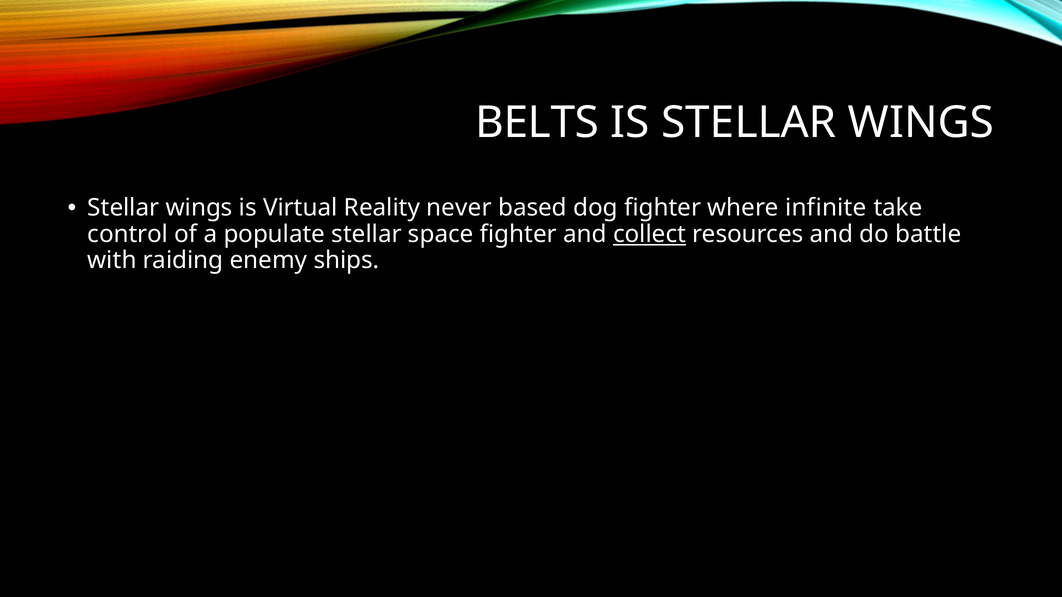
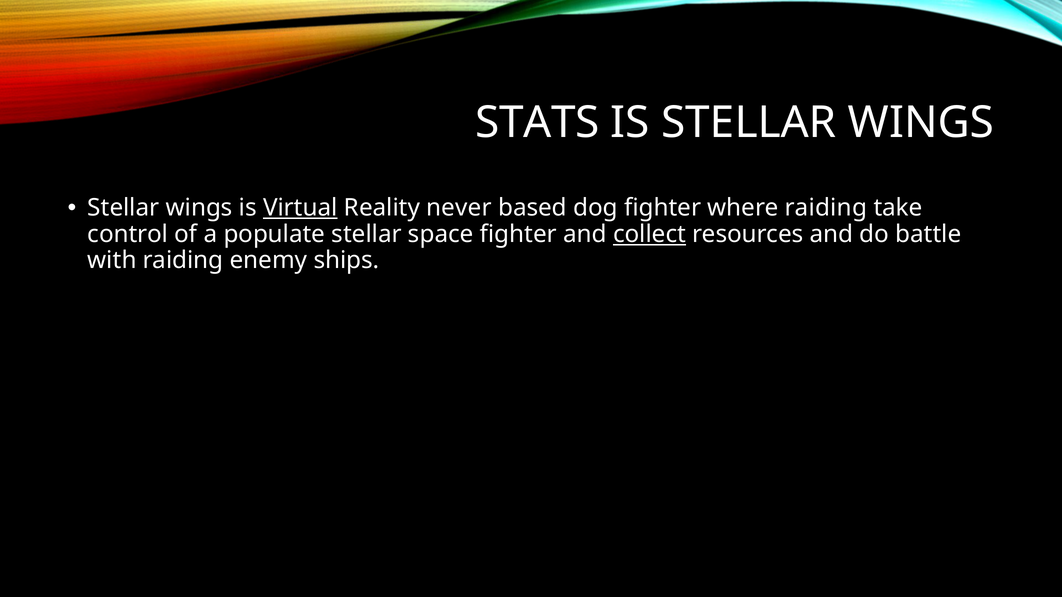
BELTS: BELTS -> STATS
Virtual underline: none -> present
where infinite: infinite -> raiding
